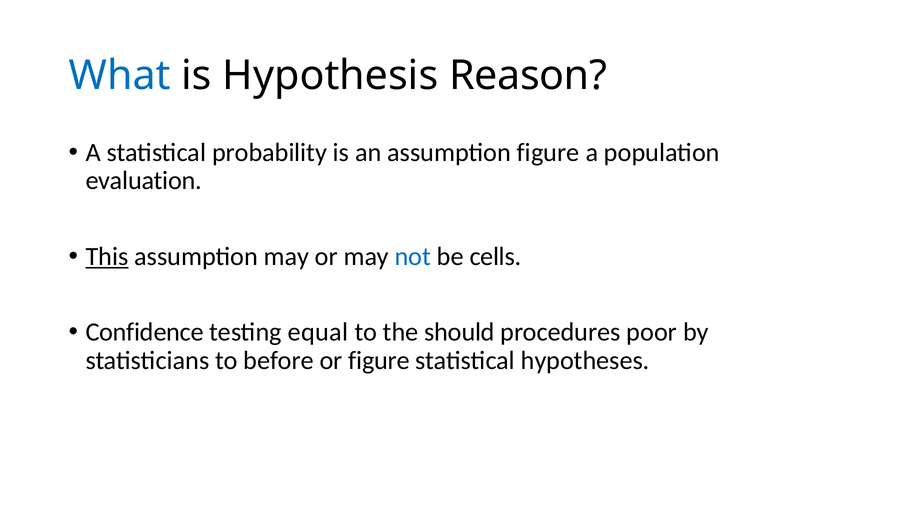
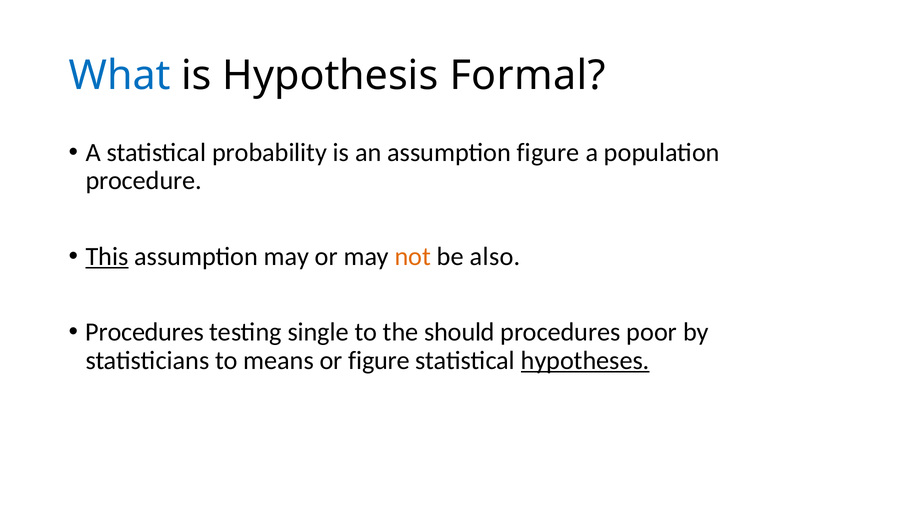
Reason: Reason -> Formal
evaluation: evaluation -> procedure
not colour: blue -> orange
cells: cells -> also
Confidence at (145, 332): Confidence -> Procedures
equal: equal -> single
before: before -> means
hypotheses underline: none -> present
